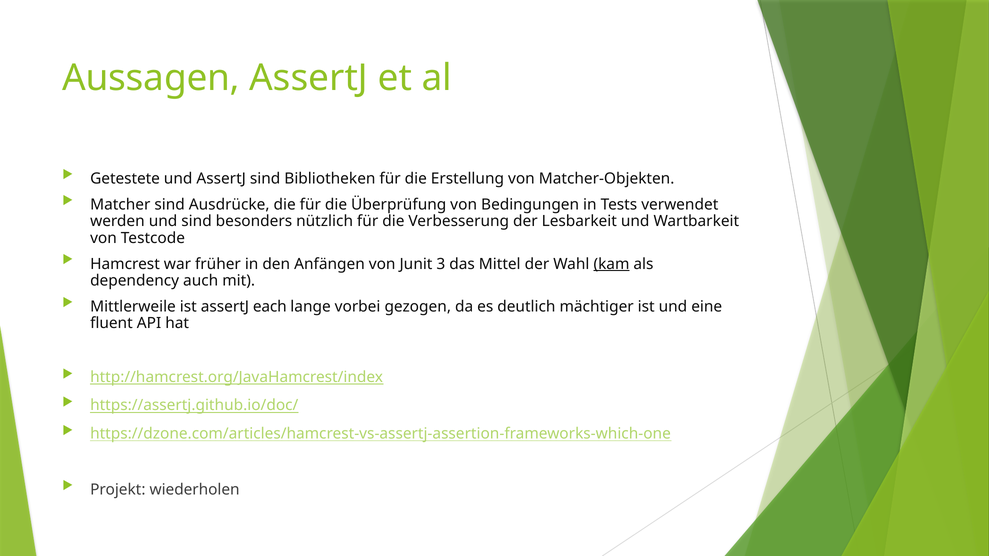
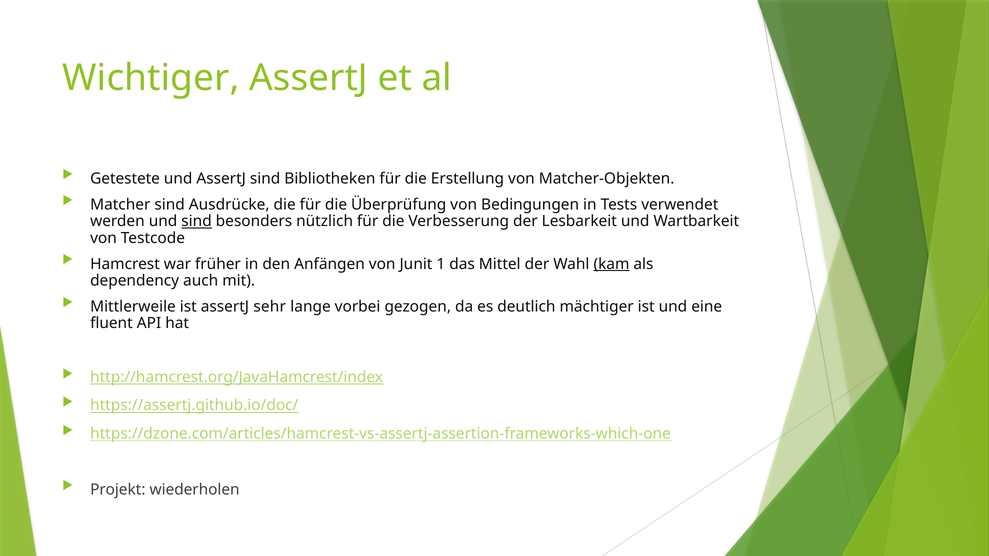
Aussagen: Aussagen -> Wichtiger
sind at (197, 222) underline: none -> present
3: 3 -> 1
each: each -> sehr
